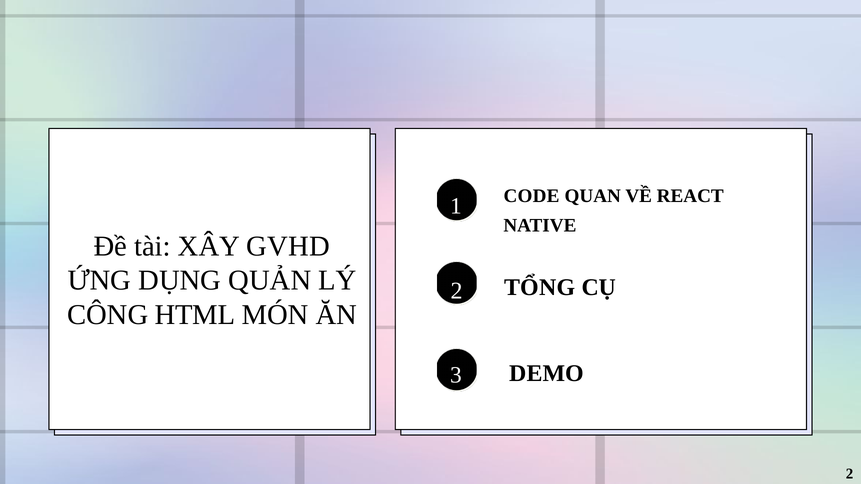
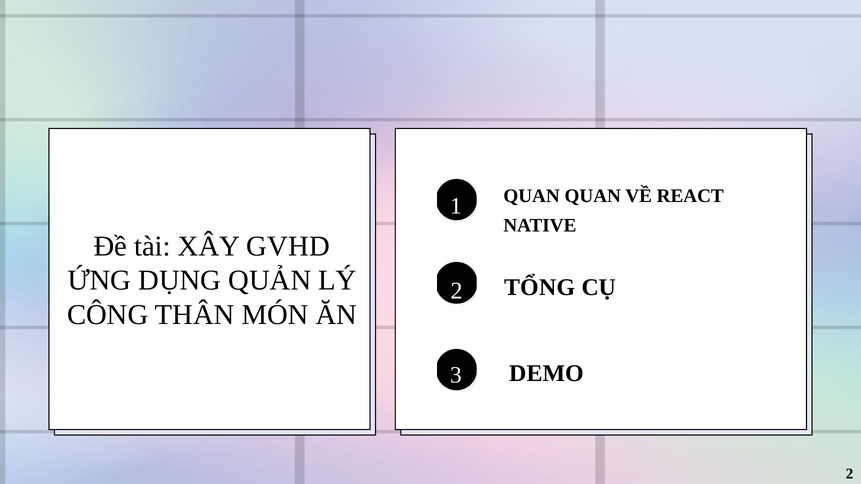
CODE at (531, 196): CODE -> QUAN
HTML: HTML -> THÂN
